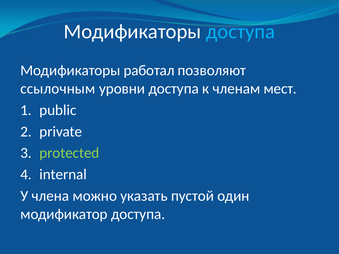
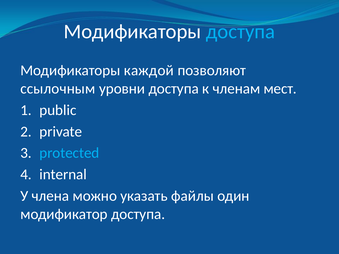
работал: работал -> каждой
protected colour: light green -> light blue
пустой: пустой -> файлы
